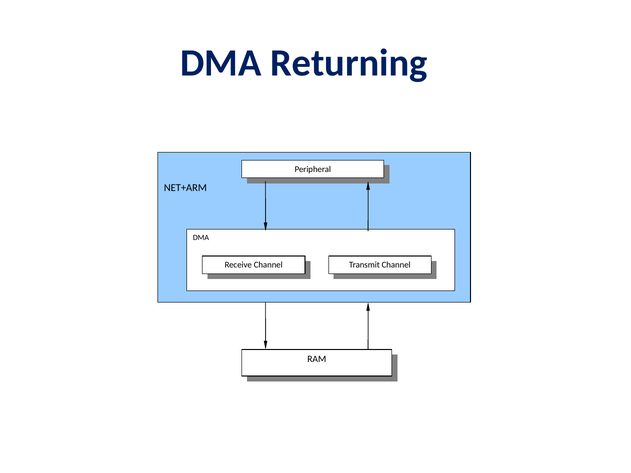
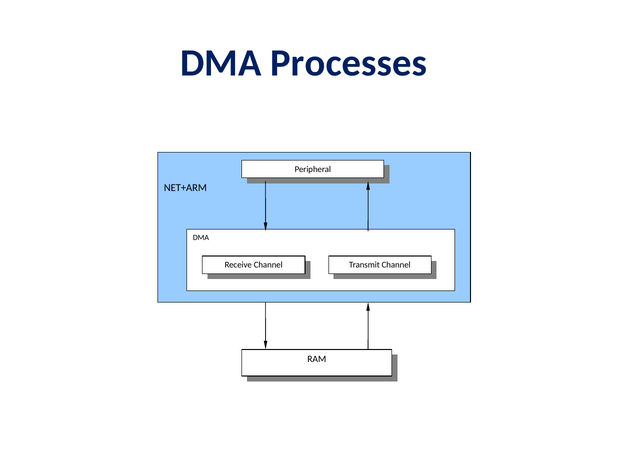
Returning: Returning -> Processes
